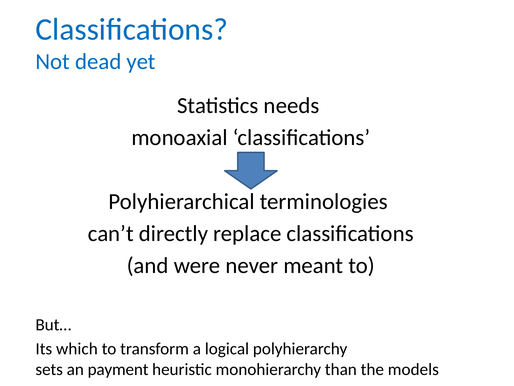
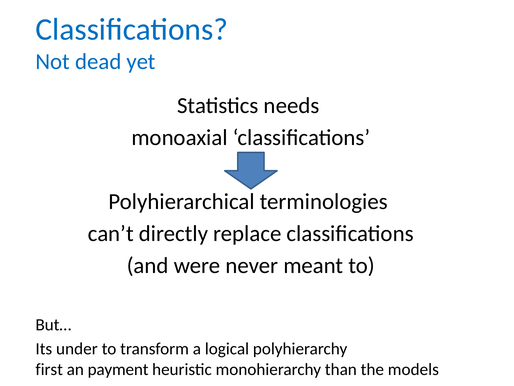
which: which -> under
sets: sets -> first
